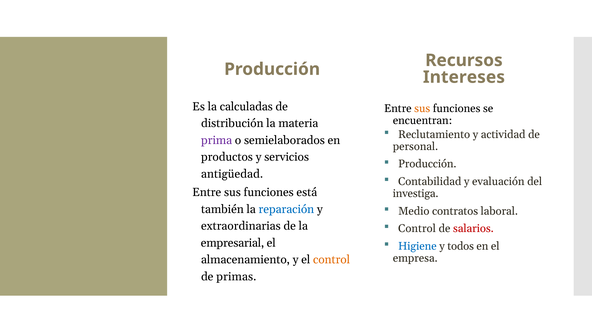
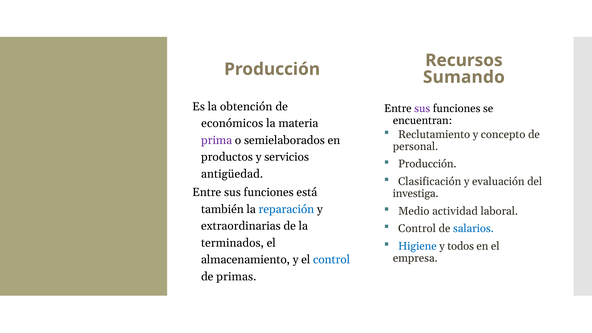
Intereses: Intereses -> Sumando
calculadas: calculadas -> obtención
sus at (422, 109) colour: orange -> purple
distribución: distribución -> económicos
actividad: actividad -> concepto
Contabilidad: Contabilidad -> Clasificación
contratos: contratos -> actividad
salarios colour: red -> blue
empresarial: empresarial -> terminados
control at (332, 260) colour: orange -> blue
